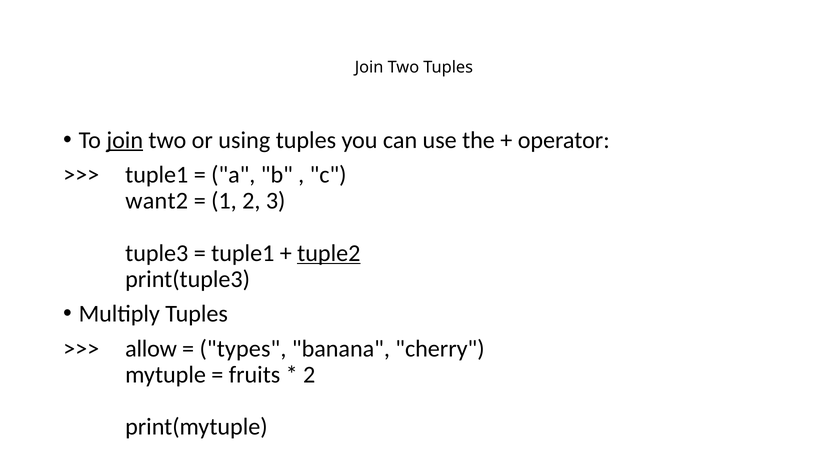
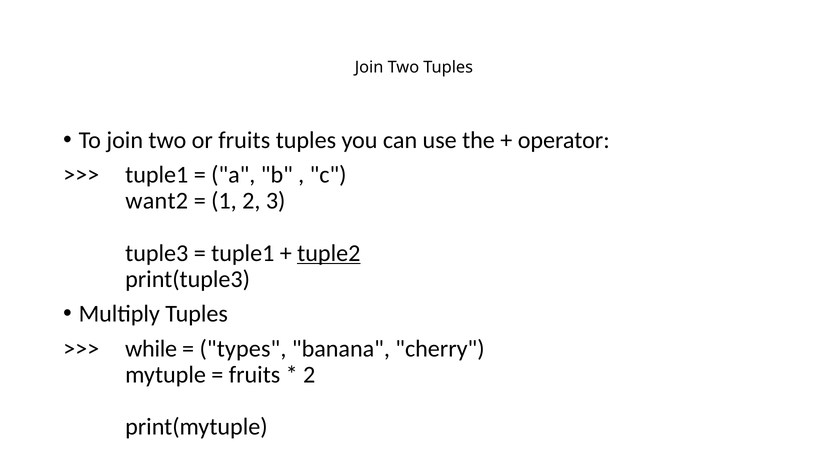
join at (125, 140) underline: present -> none
or using: using -> fruits
allow: allow -> while
